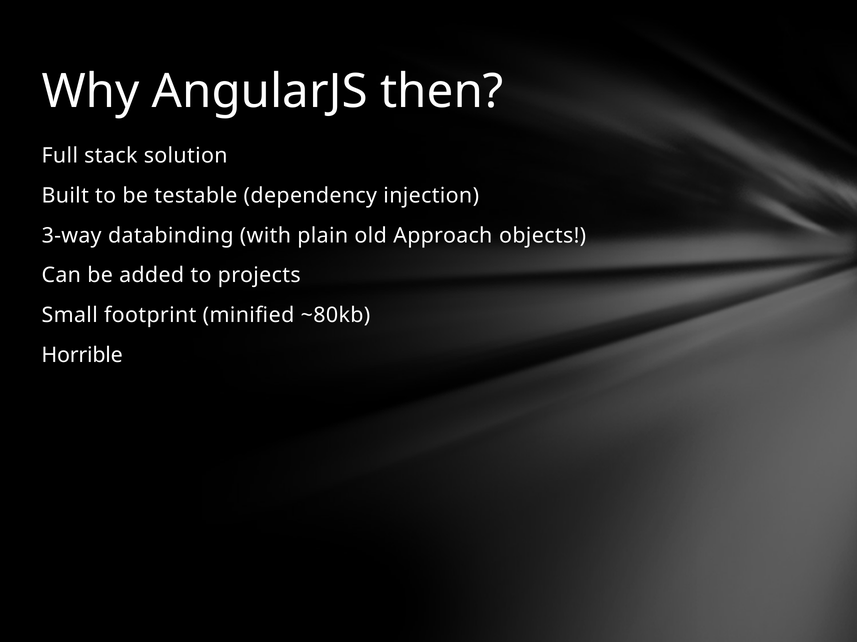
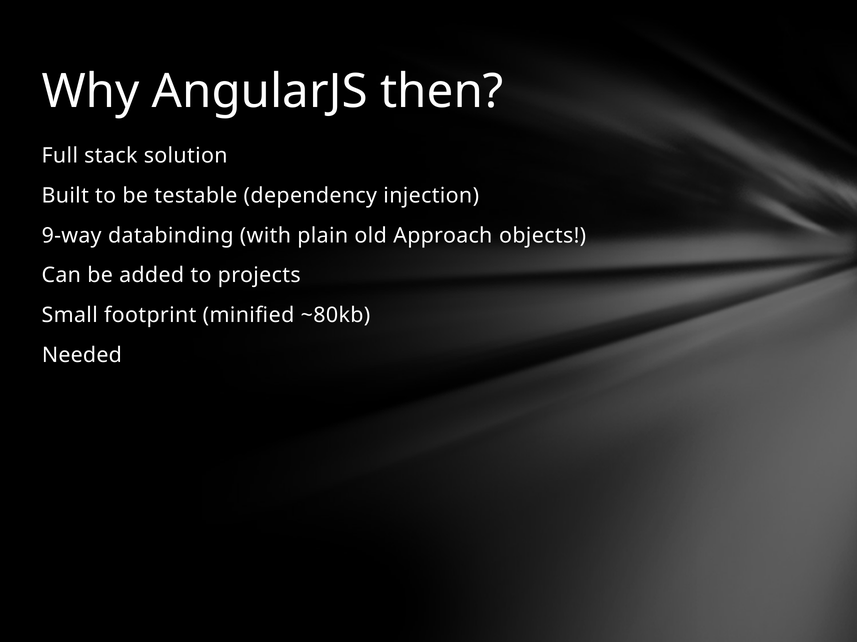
3-way: 3-way -> 9-way
Horrible: Horrible -> Needed
